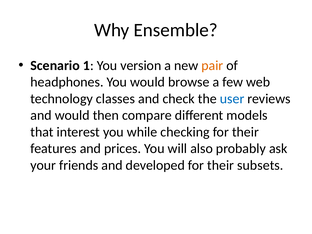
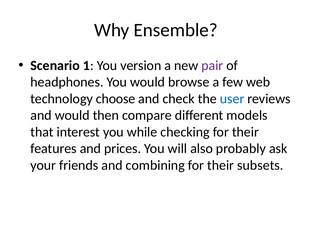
pair colour: orange -> purple
classes: classes -> choose
developed: developed -> combining
